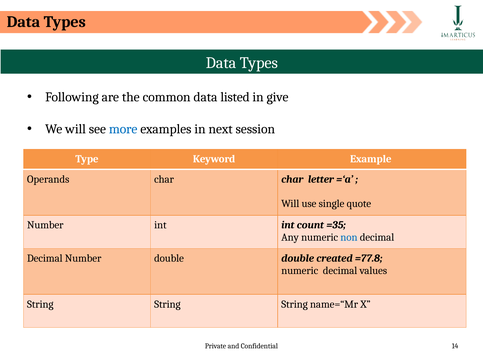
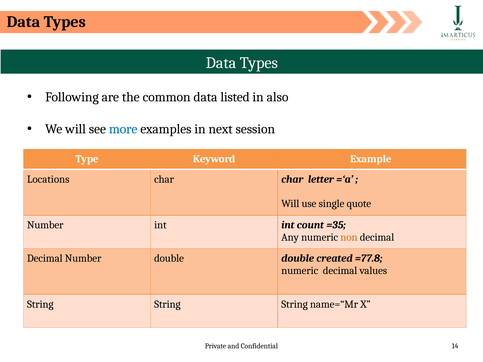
give: give -> also
Operands: Operands -> Locations
non colour: blue -> orange
